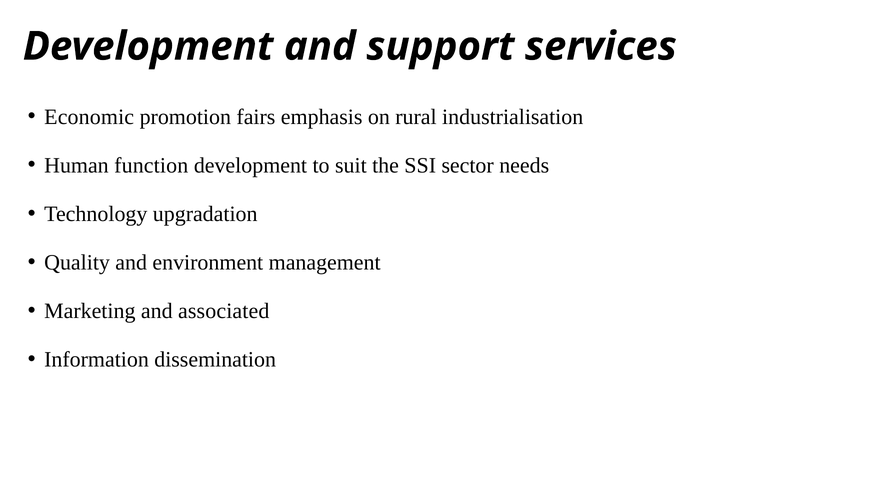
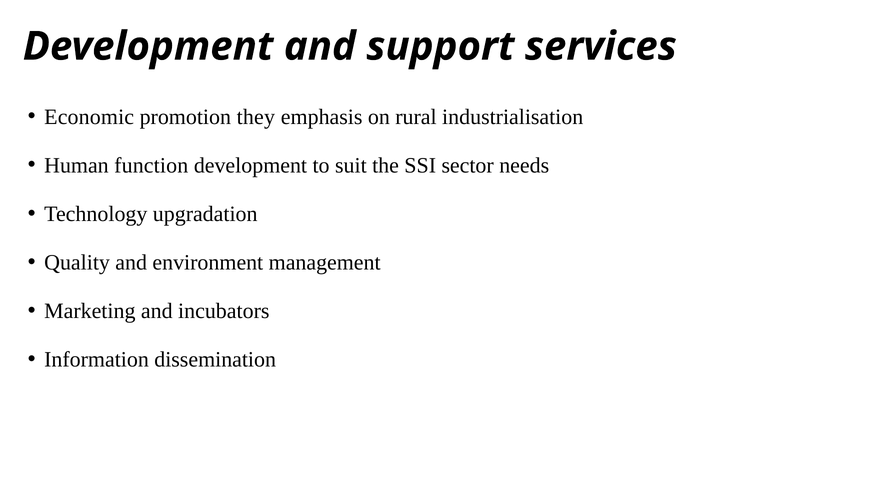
fairs: fairs -> they
associated: associated -> incubators
